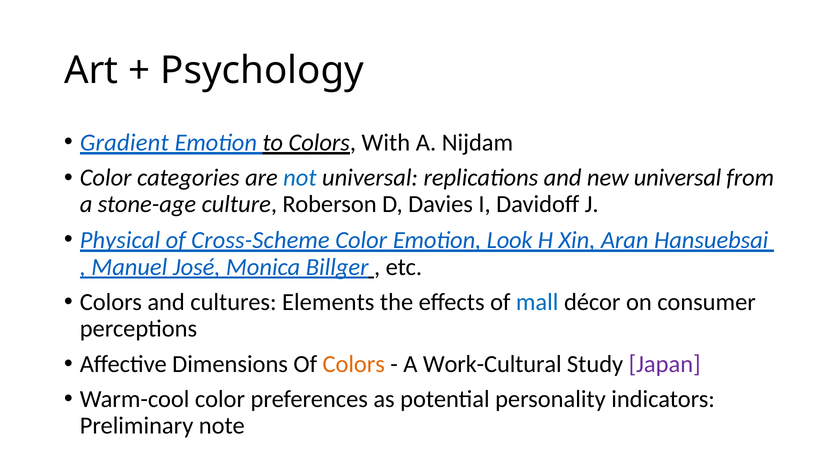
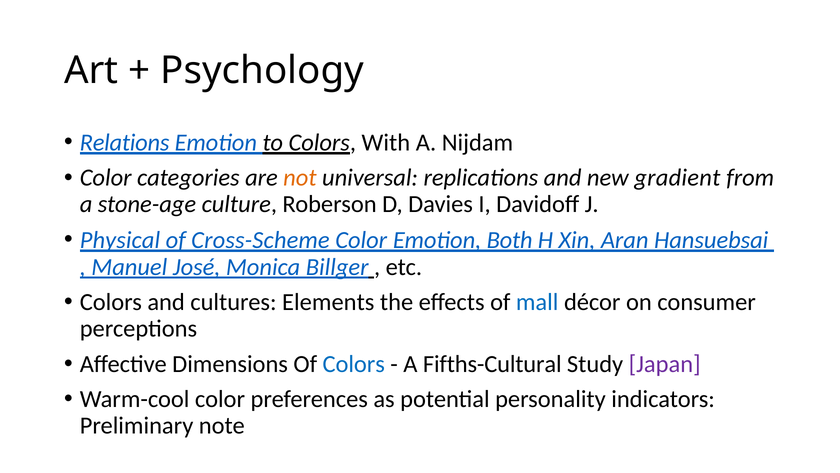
Gradient: Gradient -> Relations
not colour: blue -> orange
new universal: universal -> gradient
Look: Look -> Both
Colors at (354, 364) colour: orange -> blue
Work-Cultural: Work-Cultural -> Fifths-Cultural
